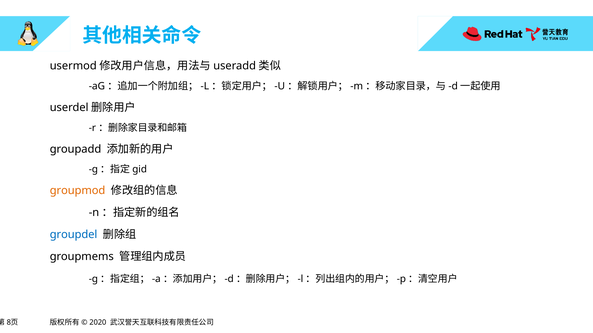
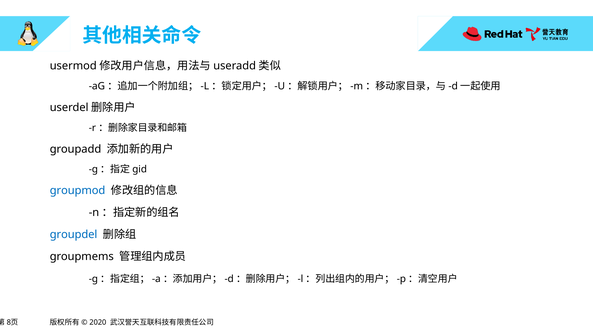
groupmod colour: orange -> blue
